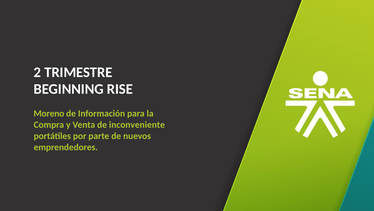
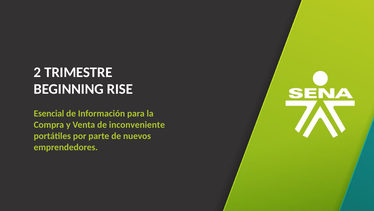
Moreno: Moreno -> Esencial
